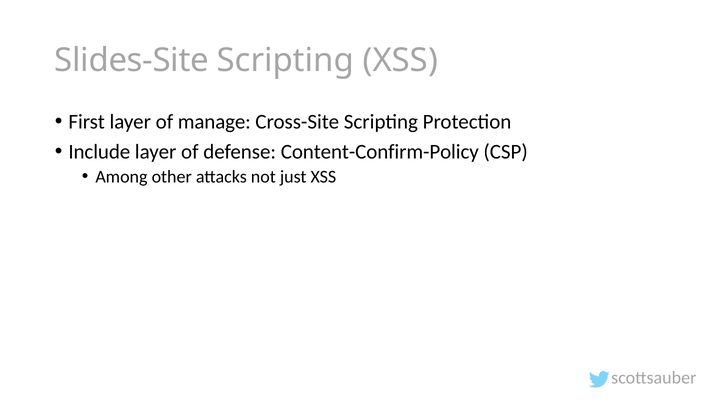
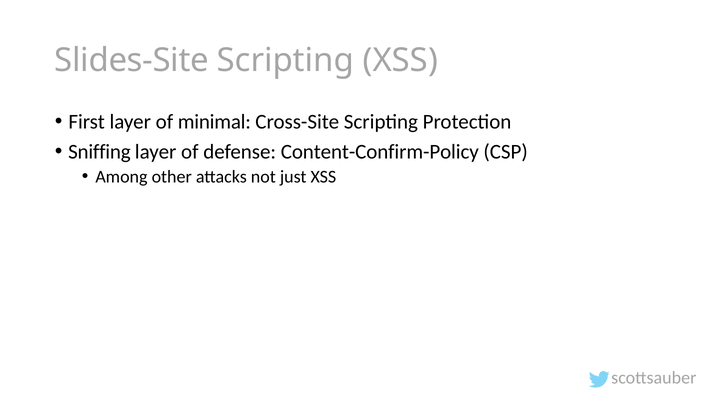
manage: manage -> minimal
Include: Include -> Sniffing
